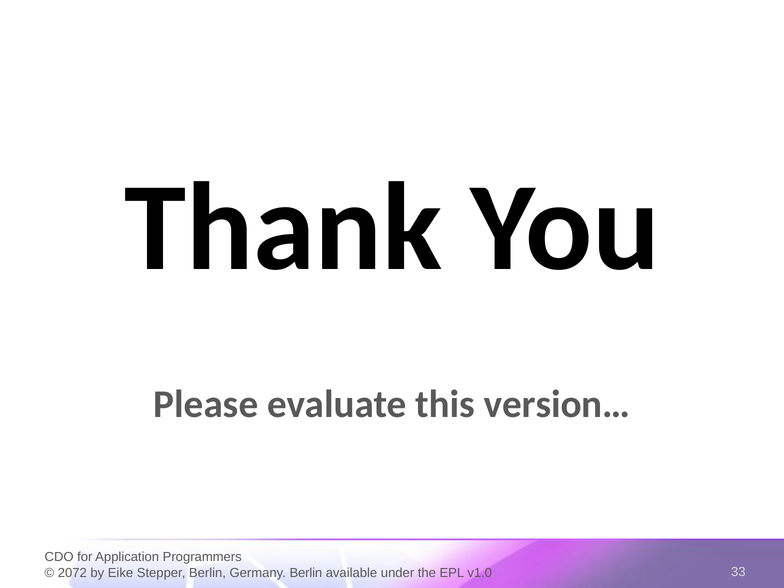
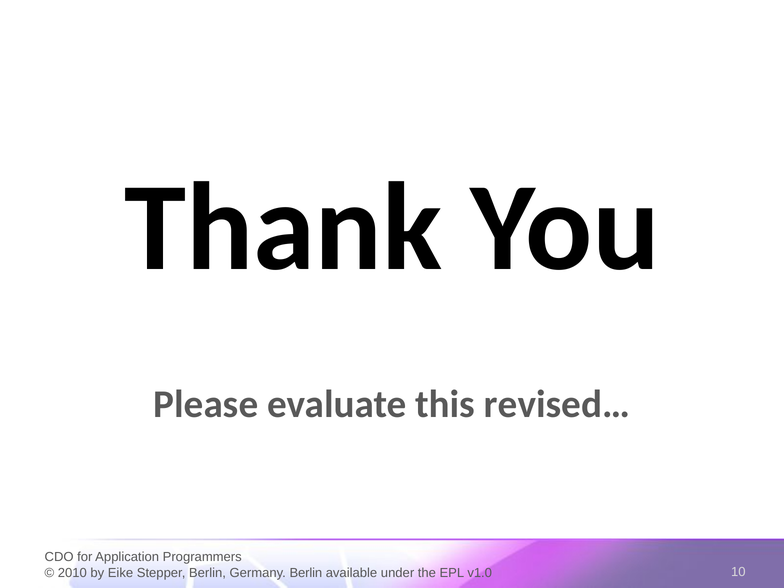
version…: version… -> revised…
2072: 2072 -> 2010
33: 33 -> 10
